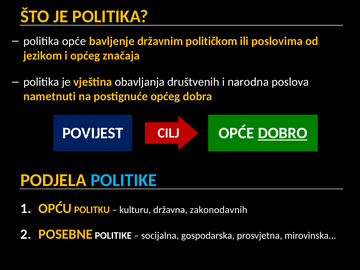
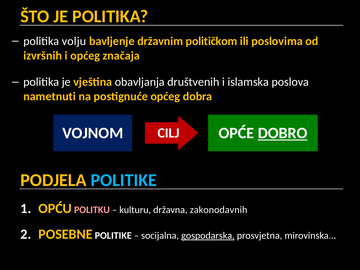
politika opće: opće -> volju
jezikom: jezikom -> izvršnih
narodna: narodna -> islamska
POVIJEST: POVIJEST -> VOJNOM
POLITKU colour: yellow -> pink
gospodarska underline: none -> present
